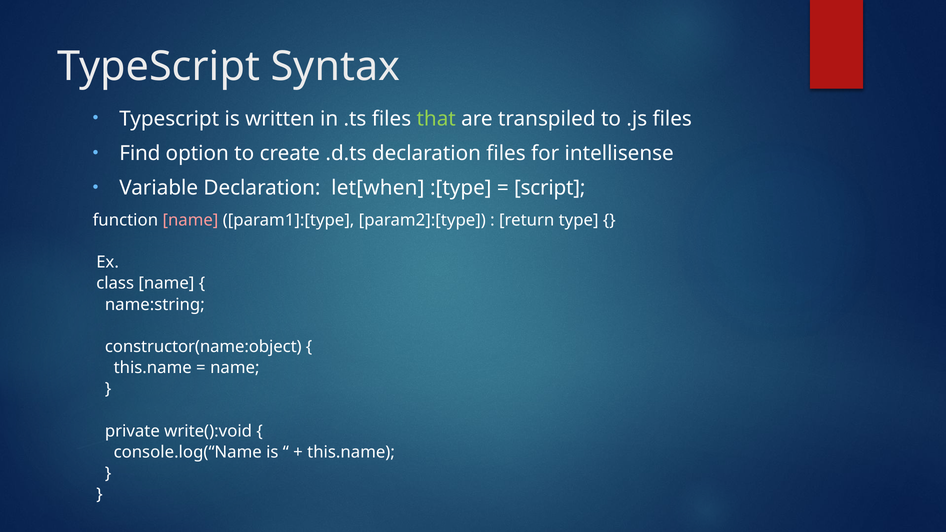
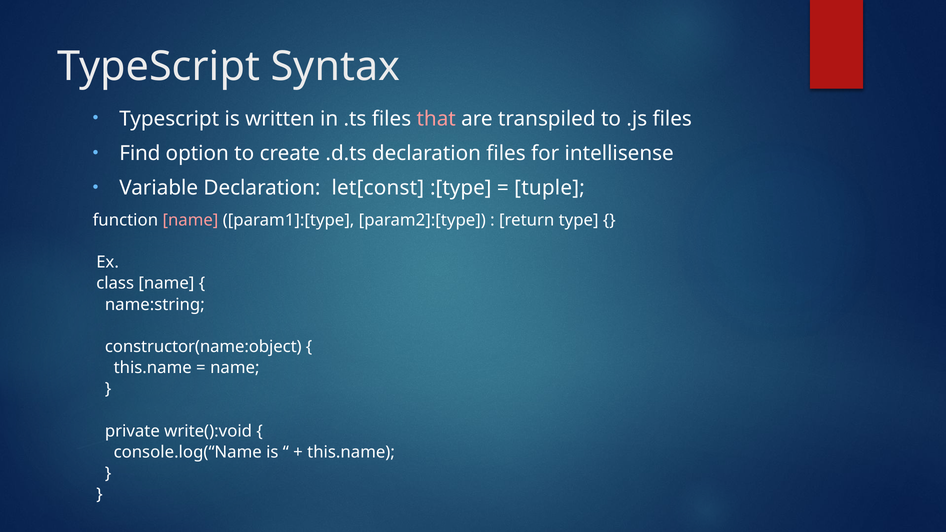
that colour: light green -> pink
let[when: let[when -> let[const
script: script -> tuple
